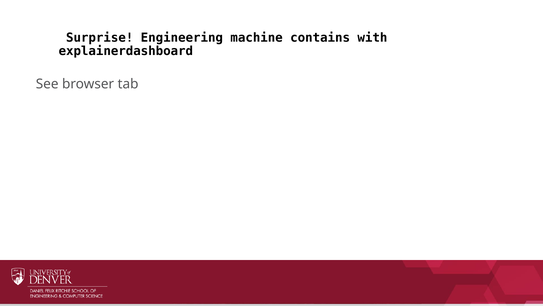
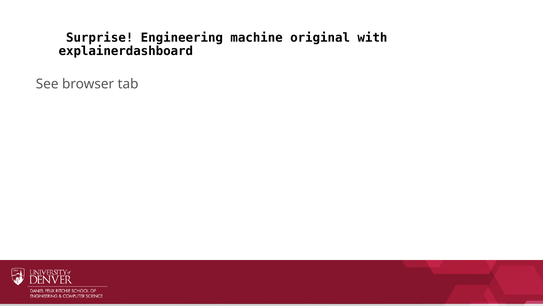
contains: contains -> original
